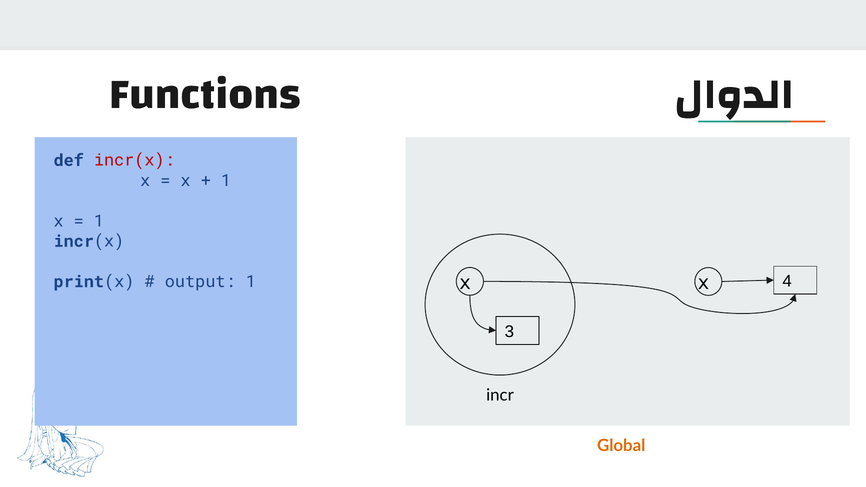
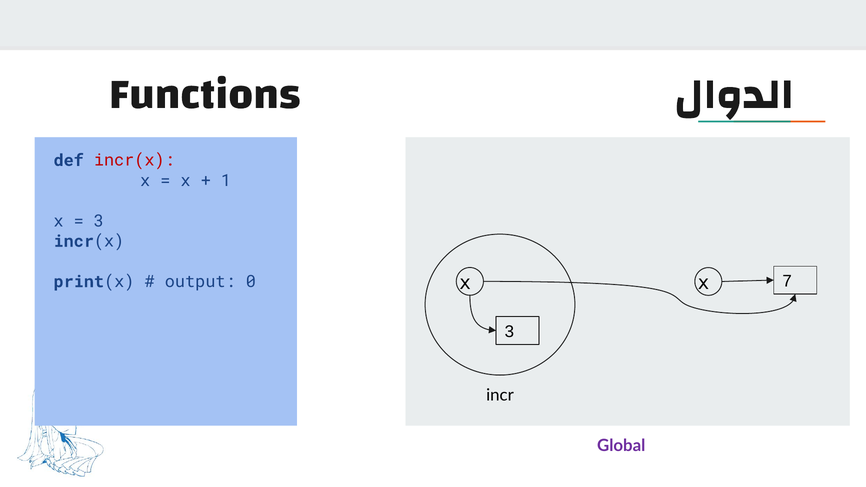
1 at (99, 221): 1 -> 3
4: 4 -> 7
output 1: 1 -> 0
Global colour: orange -> purple
